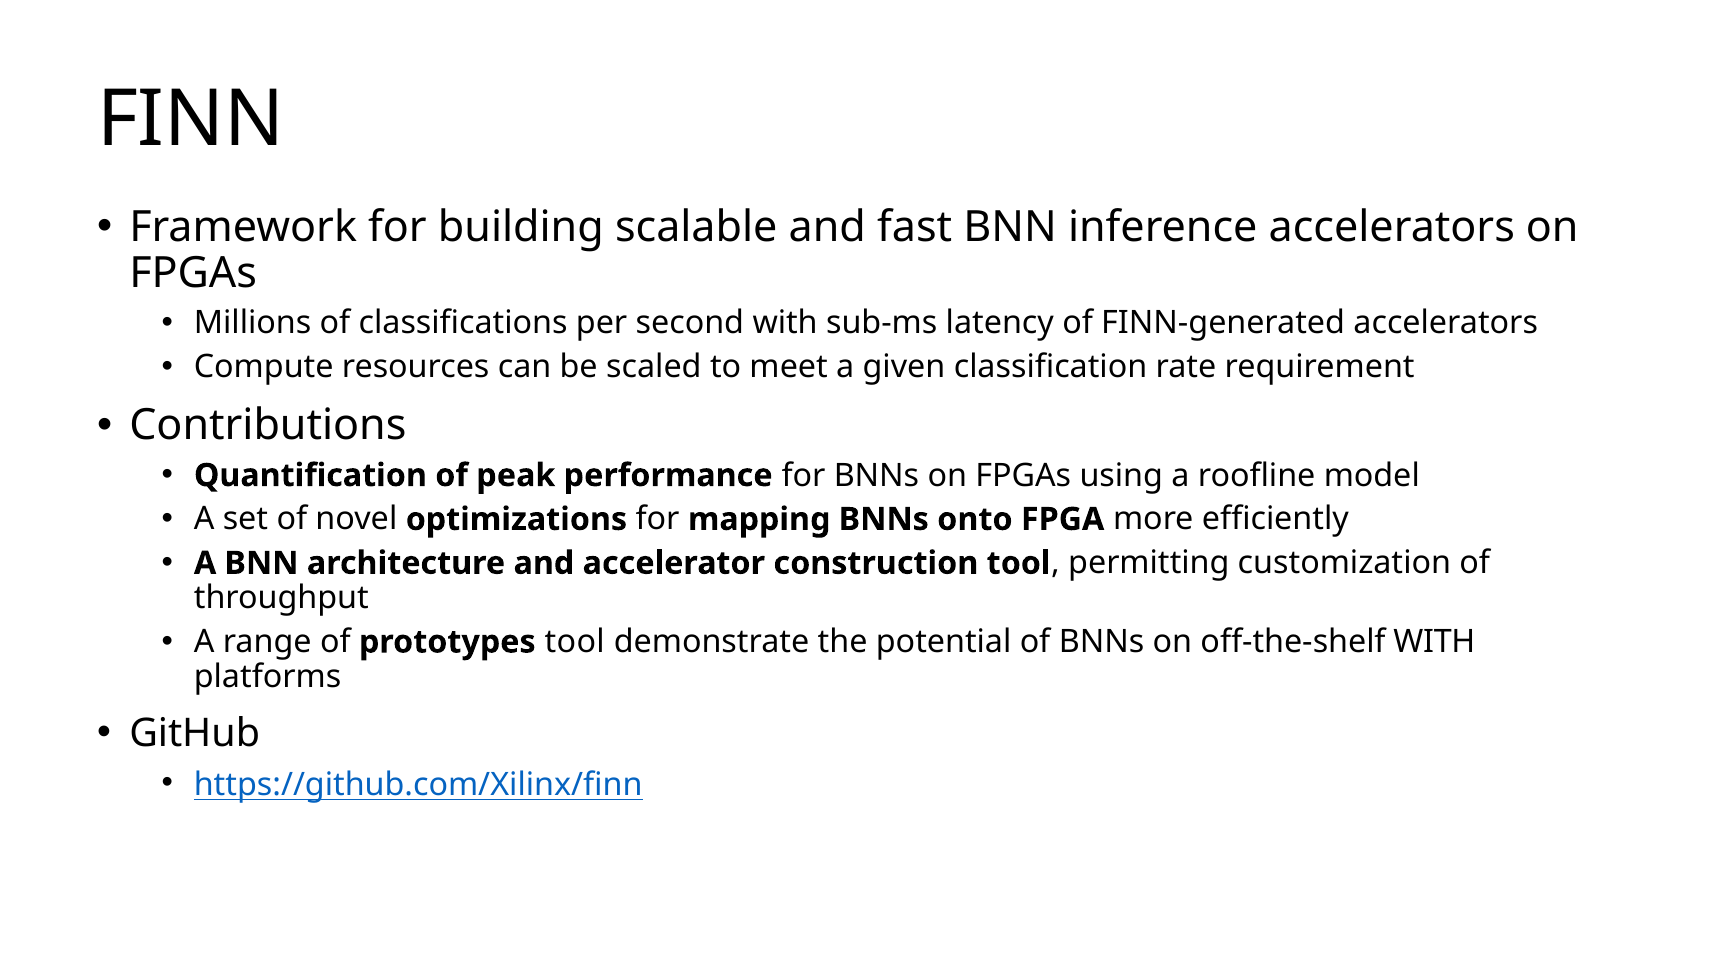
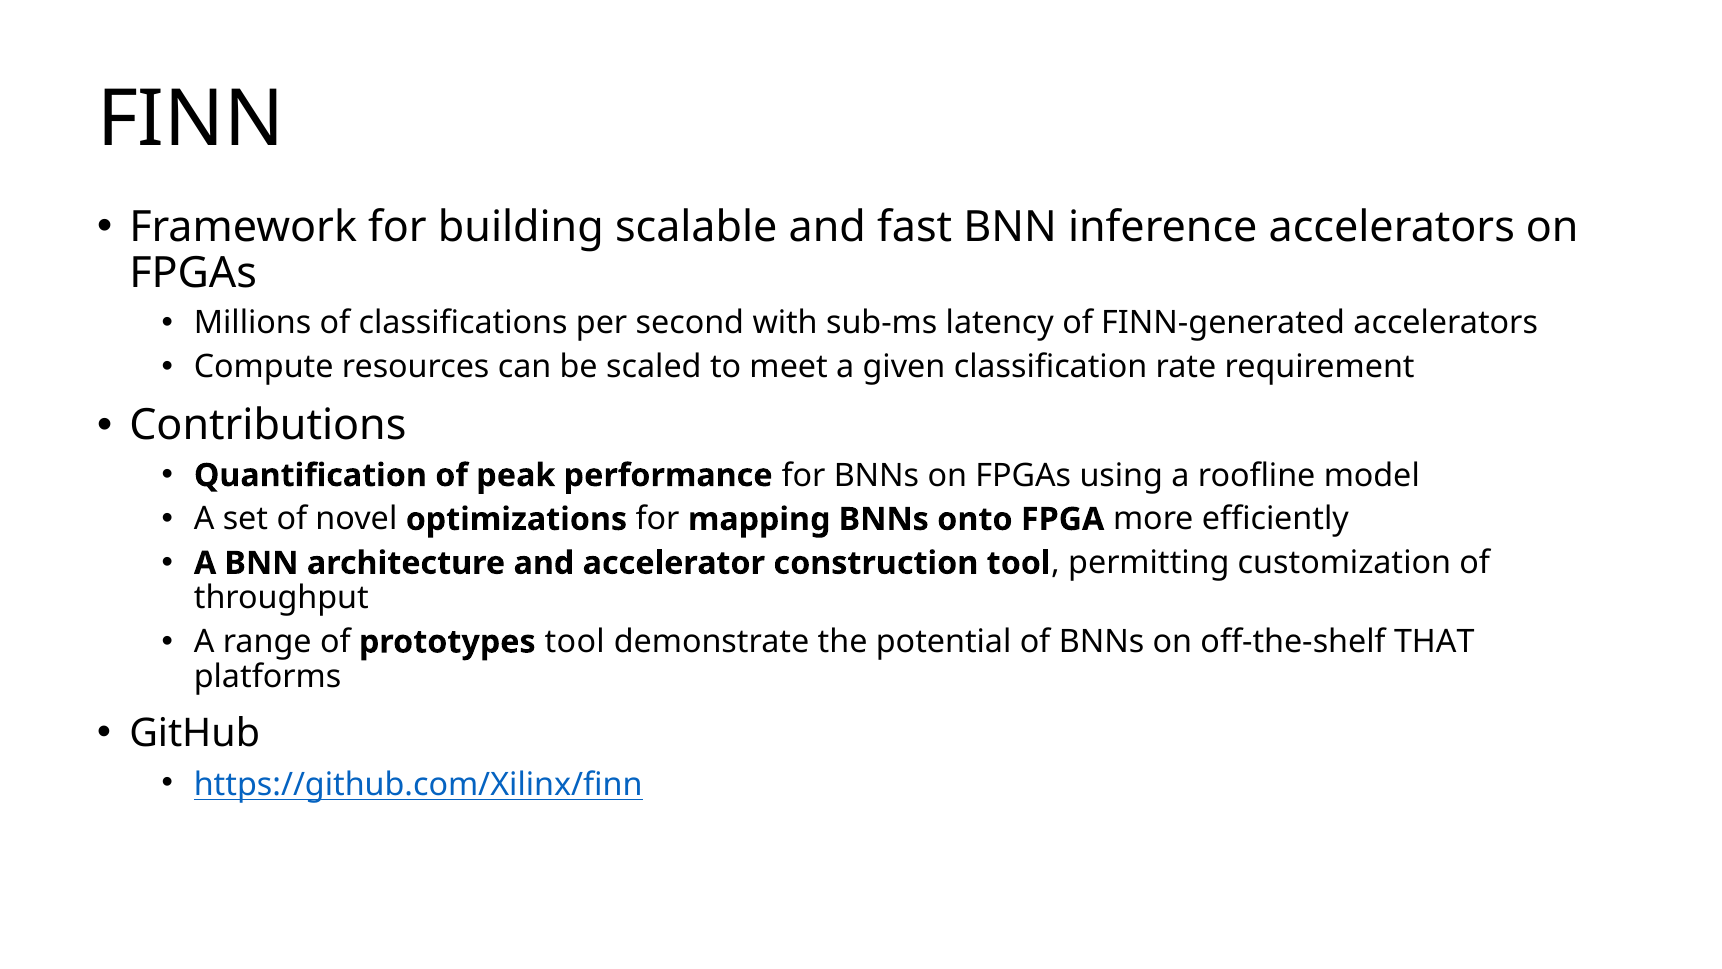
off-the-shelf WITH: WITH -> THAT
